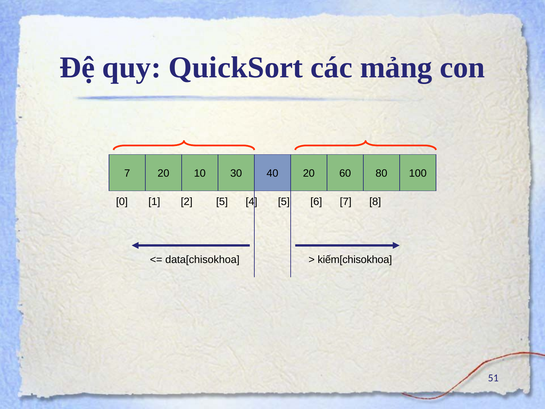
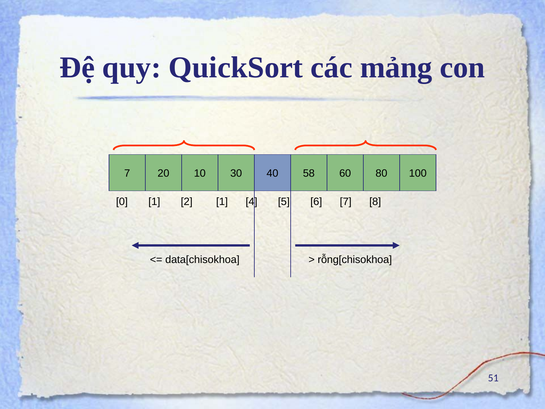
40 20: 20 -> 58
2 5: 5 -> 1
kiếm[chisokhoa: kiếm[chisokhoa -> rỗng[chisokhoa
